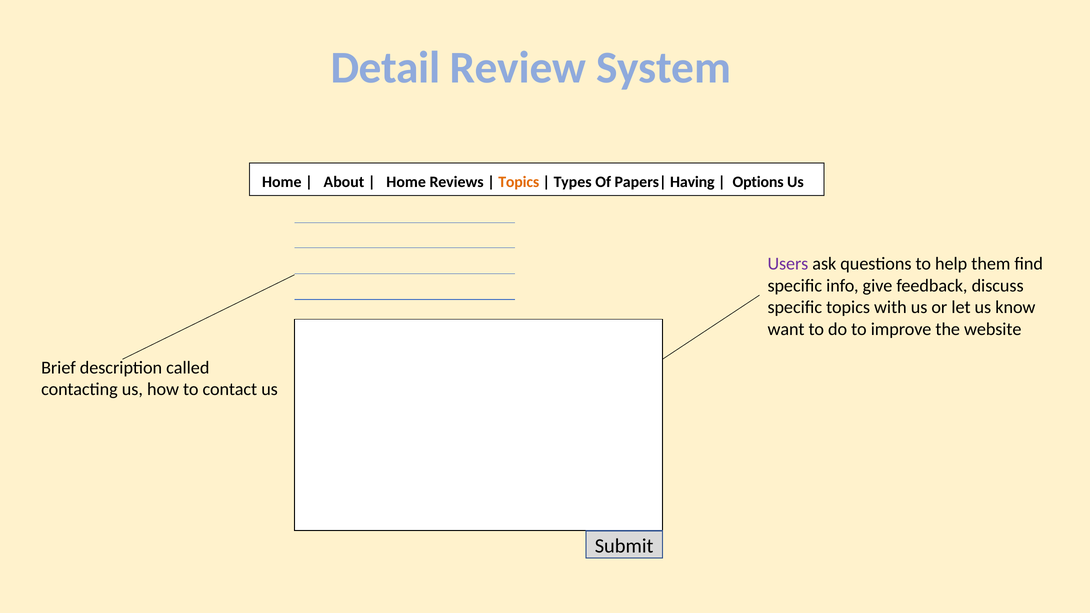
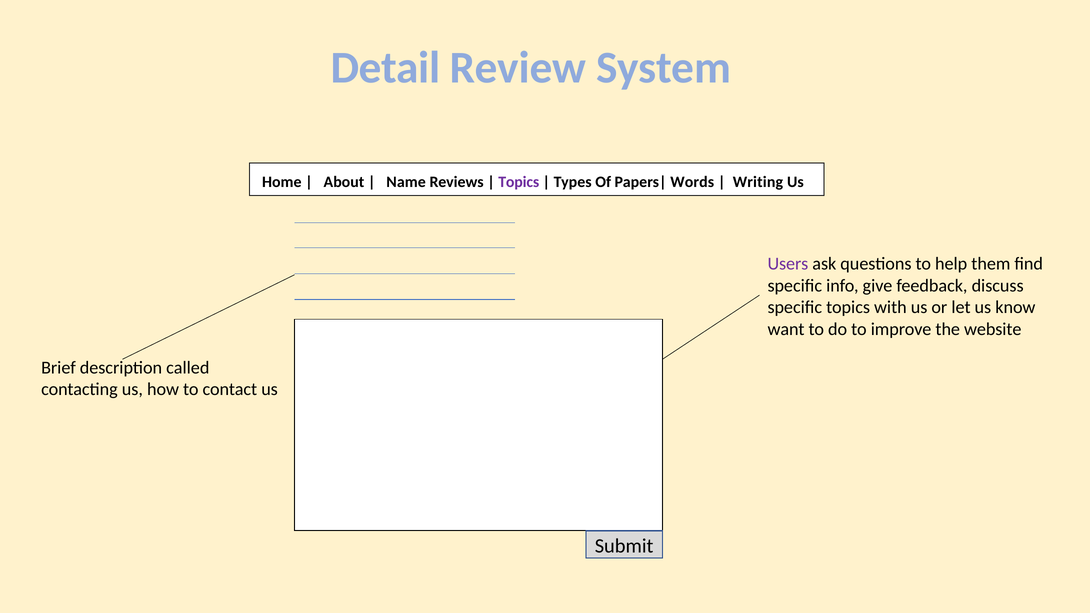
Home at (406, 182): Home -> Name
Topics at (519, 182) colour: orange -> purple
Having: Having -> Words
Options: Options -> Writing
